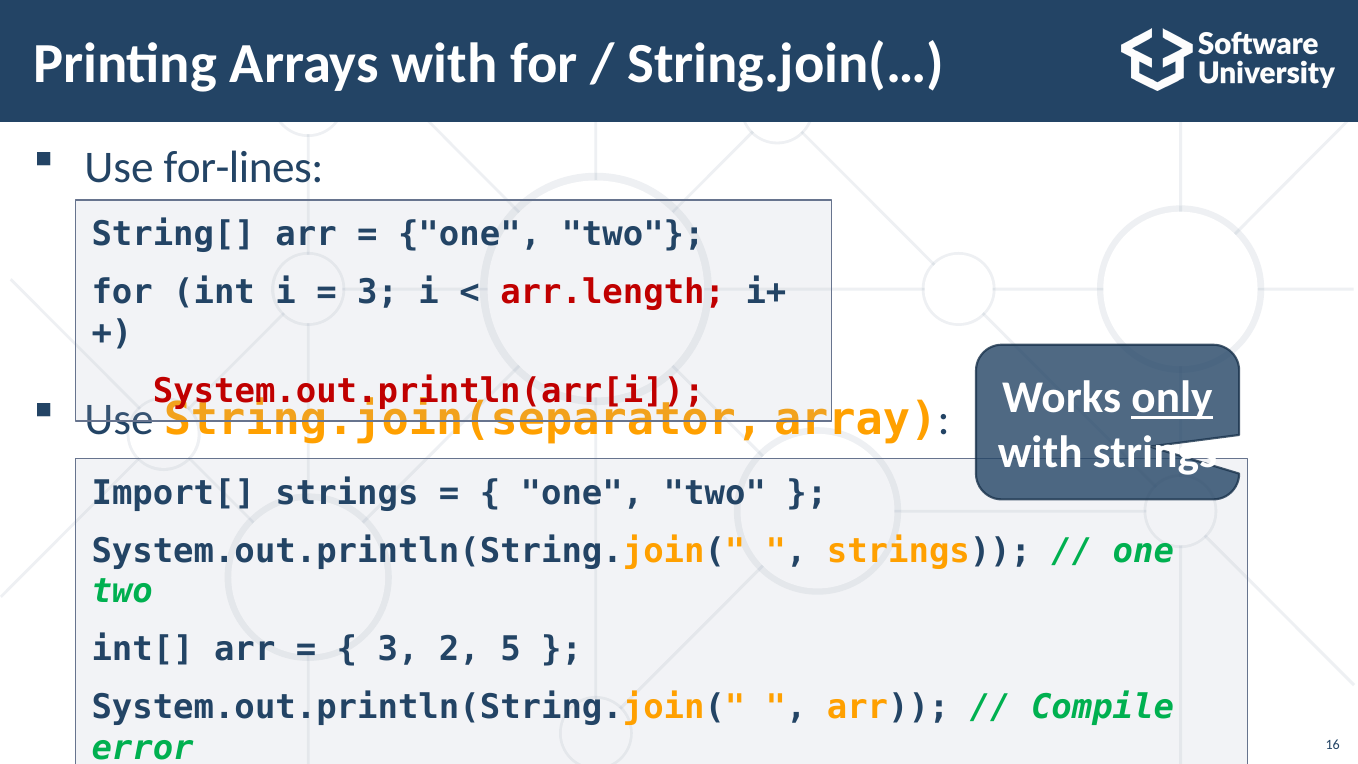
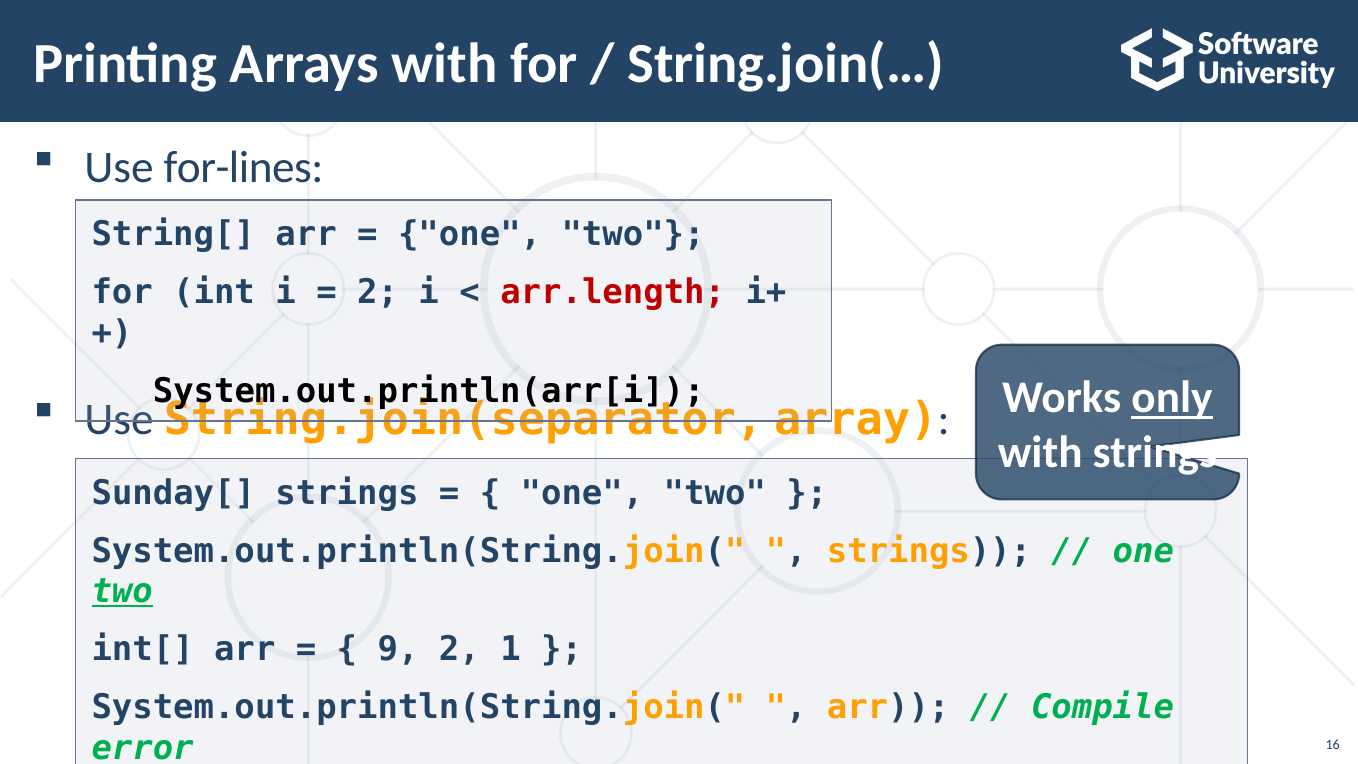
3 at (378, 292): 3 -> 2
System.out.println(arr[i colour: red -> black
Import[: Import[ -> Sunday[
two at (122, 592) underline: none -> present
3 at (398, 649): 3 -> 9
5: 5 -> 1
